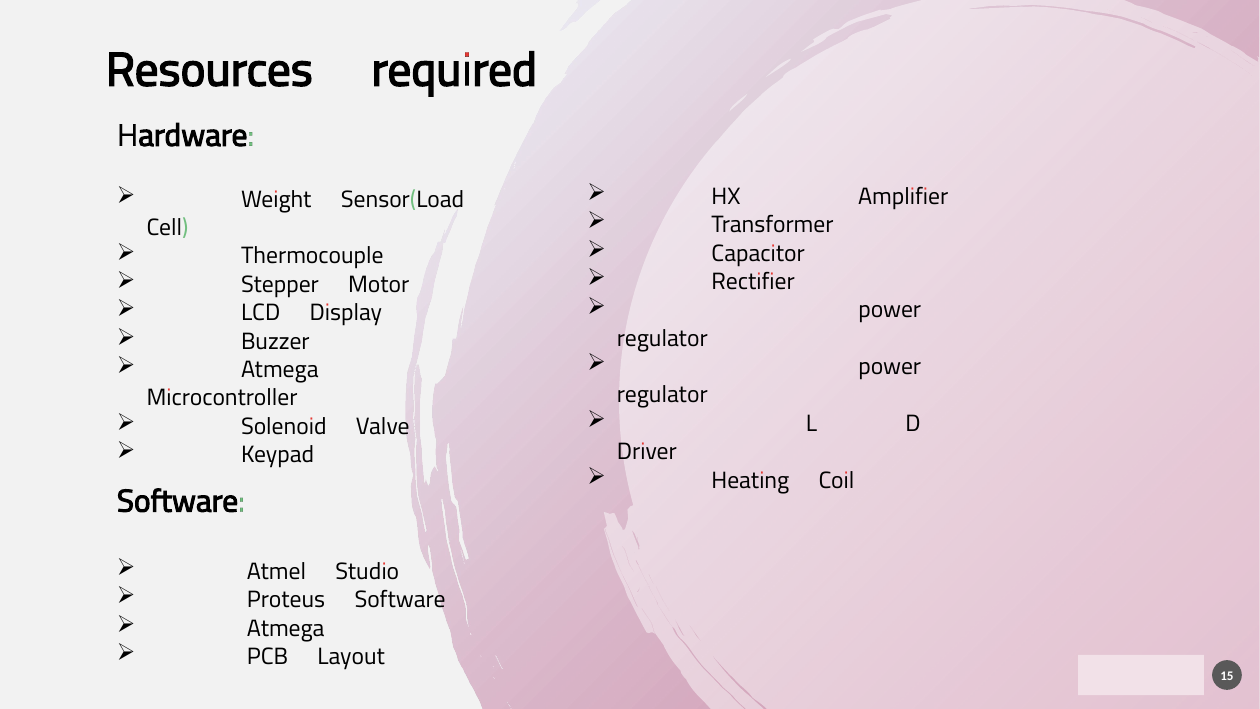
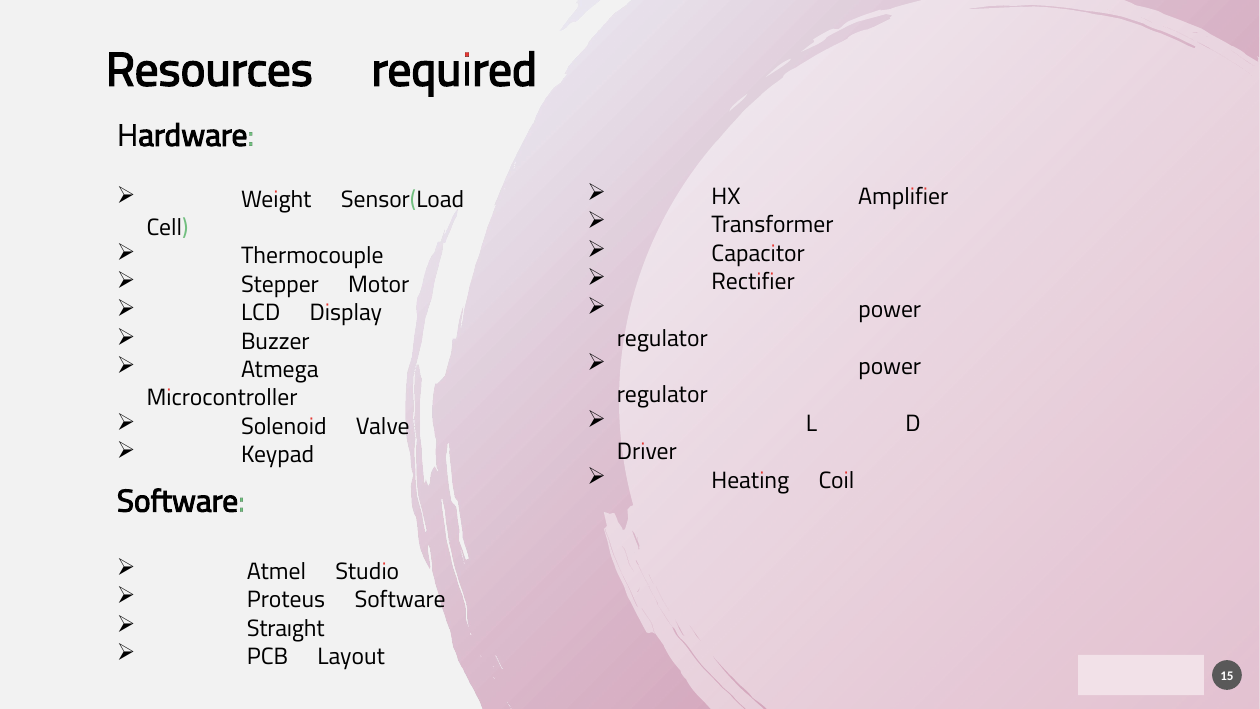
Atmega at (286, 628): Atmega -> Straight
